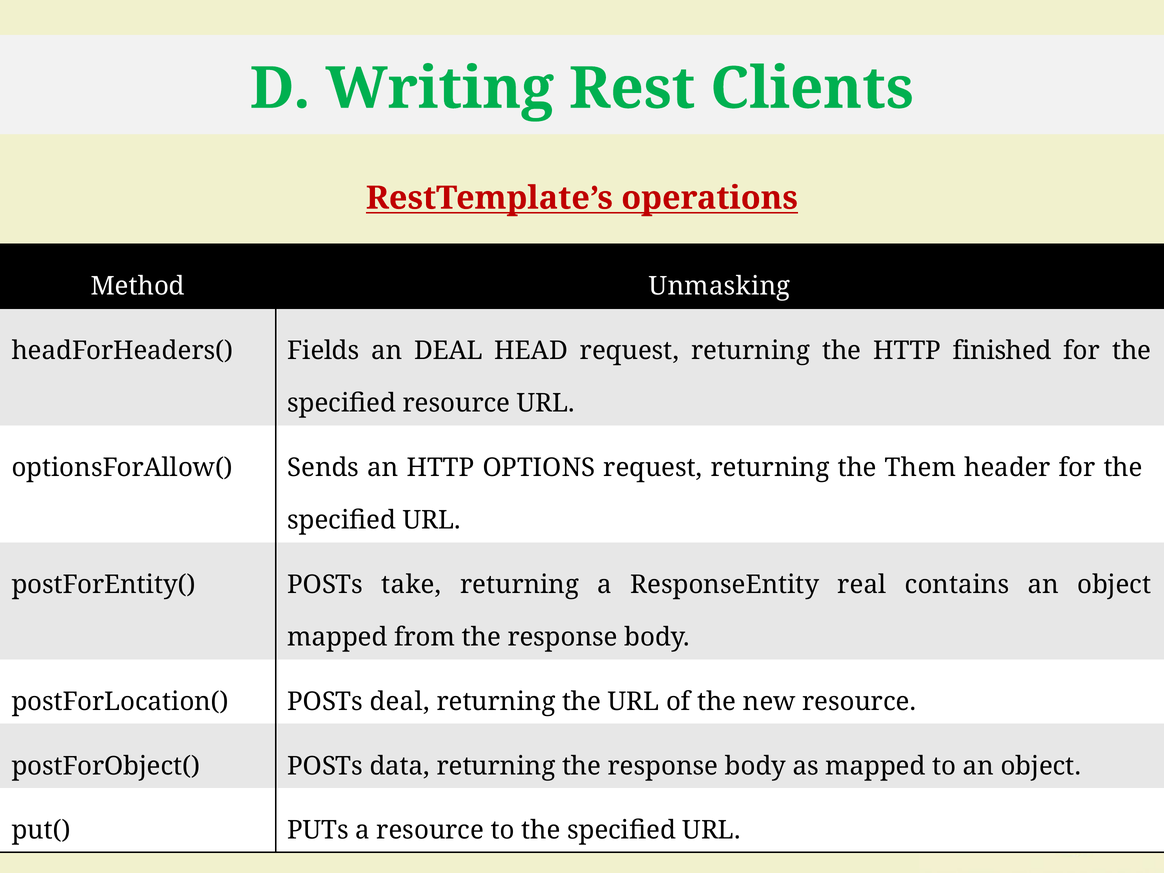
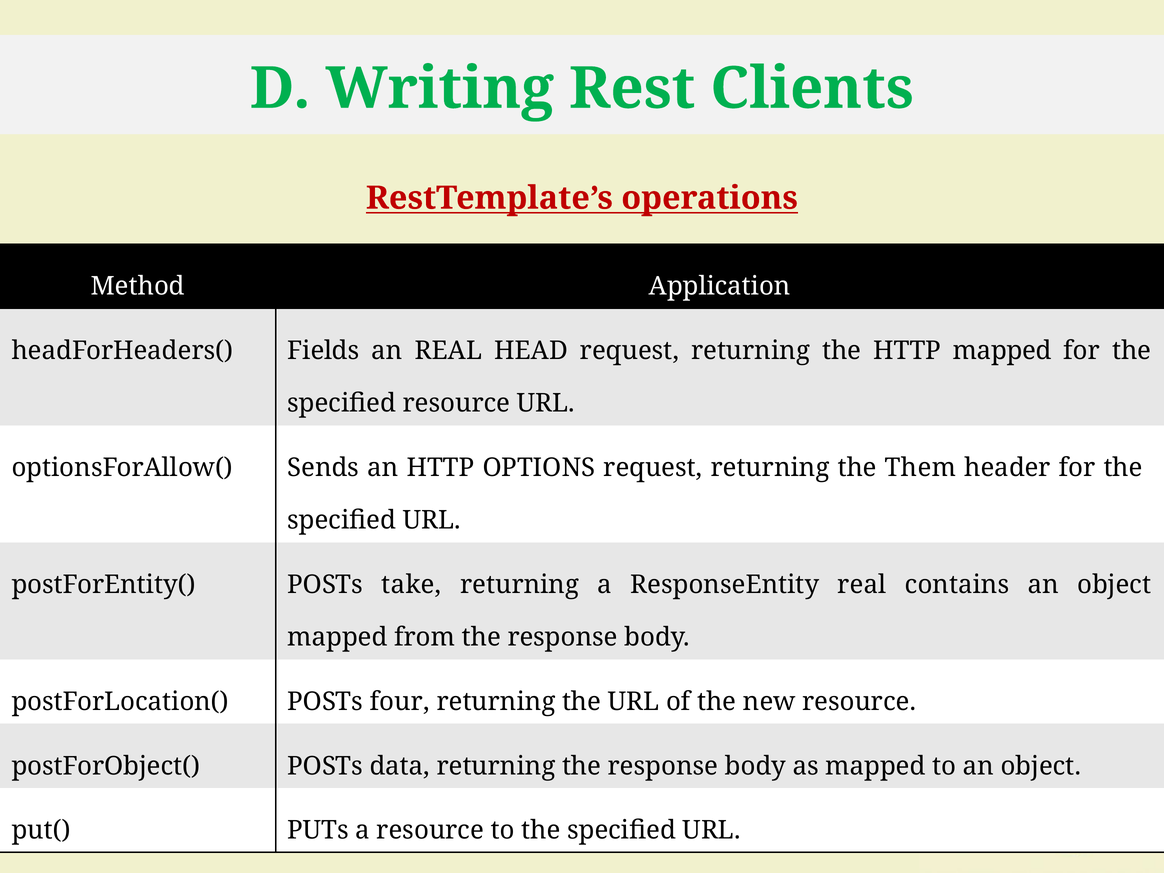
Unmasking: Unmasking -> Application
an DEAL: DEAL -> REAL
HTTP finished: finished -> mapped
POSTs deal: deal -> four
